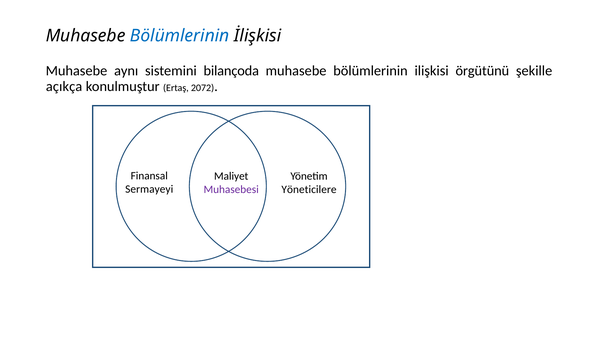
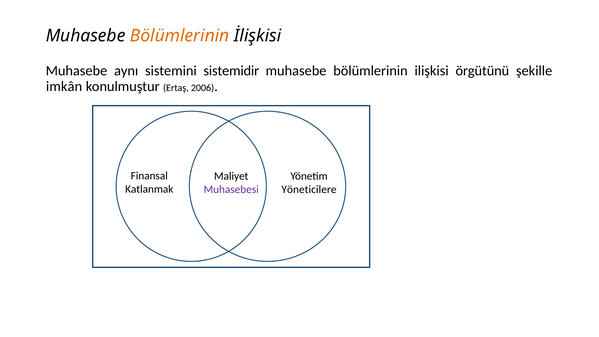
Bölümlerinin at (180, 36) colour: blue -> orange
bilançoda: bilançoda -> sistemidir
açıkça: açıkça -> imkân
2072: 2072 -> 2006
Sermayeyi: Sermayeyi -> Katlanmak
